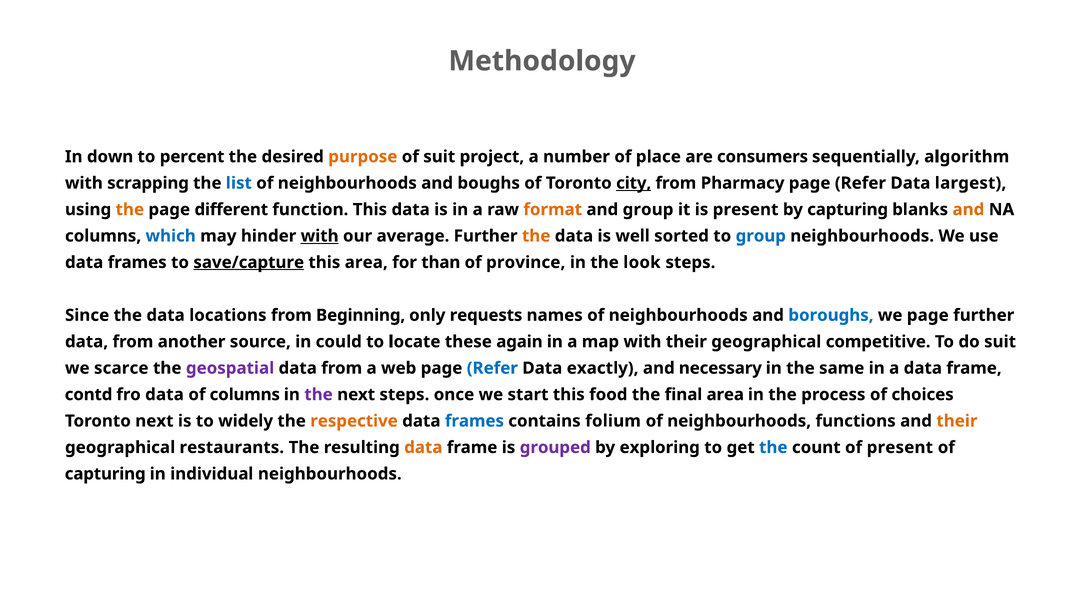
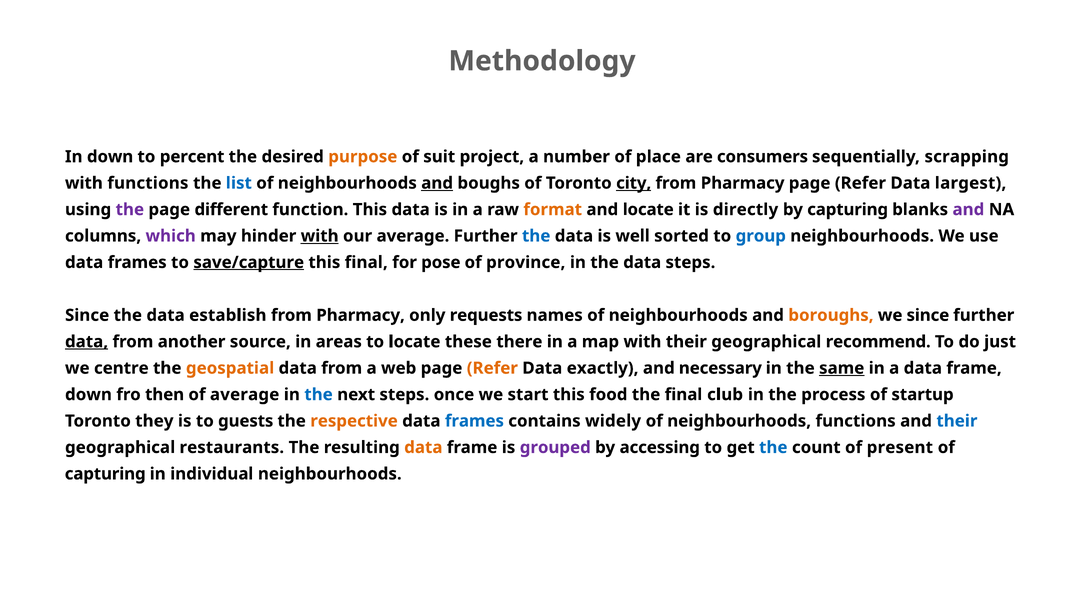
algorithm: algorithm -> scrapping
with scrapping: scrapping -> functions
and at (437, 183) underline: none -> present
the at (130, 209) colour: orange -> purple
and group: group -> locate
is present: present -> directly
and at (968, 209) colour: orange -> purple
which colour: blue -> purple
the at (536, 236) colour: orange -> blue
this area: area -> final
than: than -> pose
in the look: look -> data
locations: locations -> establish
Beginning at (361, 315): Beginning -> Pharmacy
boroughs colour: blue -> orange
we page: page -> since
data at (87, 342) underline: none -> present
could: could -> areas
again: again -> there
competitive: competitive -> recommend
do suit: suit -> just
scarce: scarce -> centre
geospatial colour: purple -> orange
Refer at (492, 368) colour: blue -> orange
same underline: none -> present
contd at (89, 394): contd -> down
fro data: data -> then
of columns: columns -> average
the at (319, 394) colour: purple -> blue
final area: area -> club
choices: choices -> startup
Toronto next: next -> they
widely: widely -> guests
folium: folium -> widely
their at (957, 421) colour: orange -> blue
exploring: exploring -> accessing
